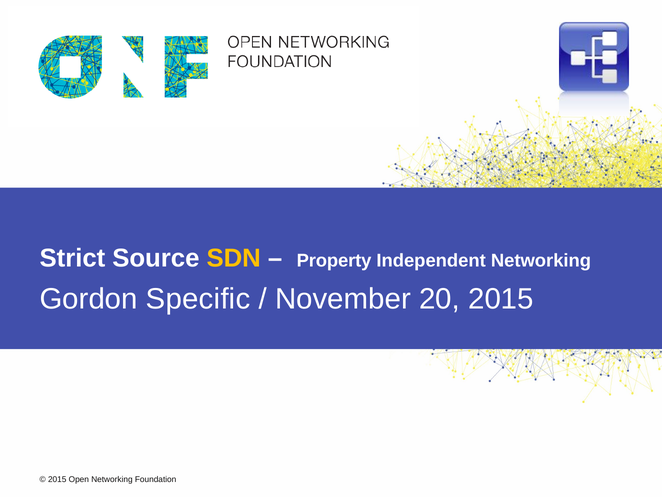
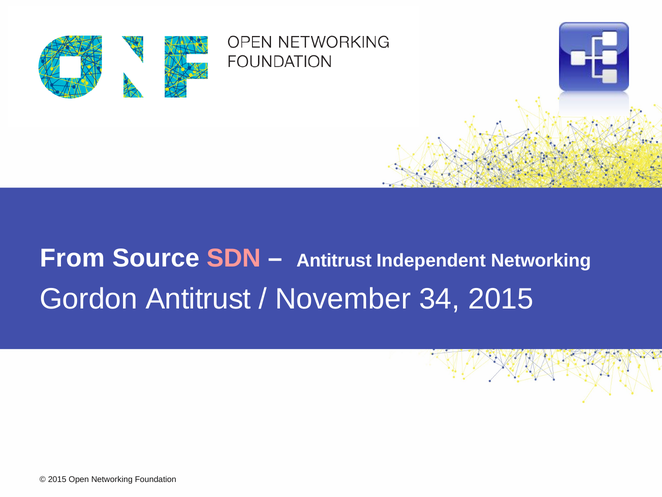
Strict: Strict -> From
SDN colour: yellow -> pink
Property at (334, 260): Property -> Antitrust
Gordon Specific: Specific -> Antitrust
20: 20 -> 34
